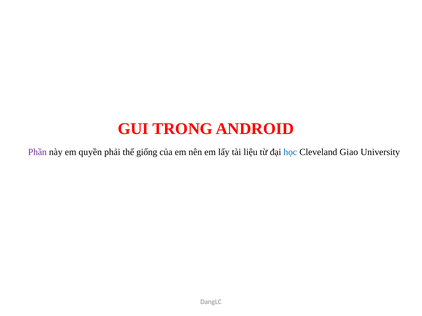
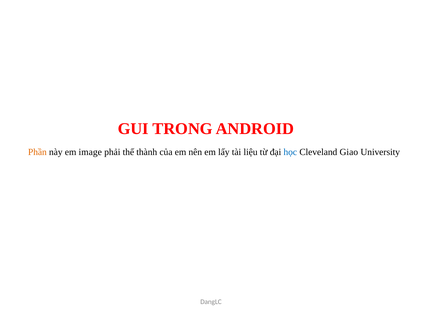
Phần colour: purple -> orange
quyền: quyền -> image
giống: giống -> thành
